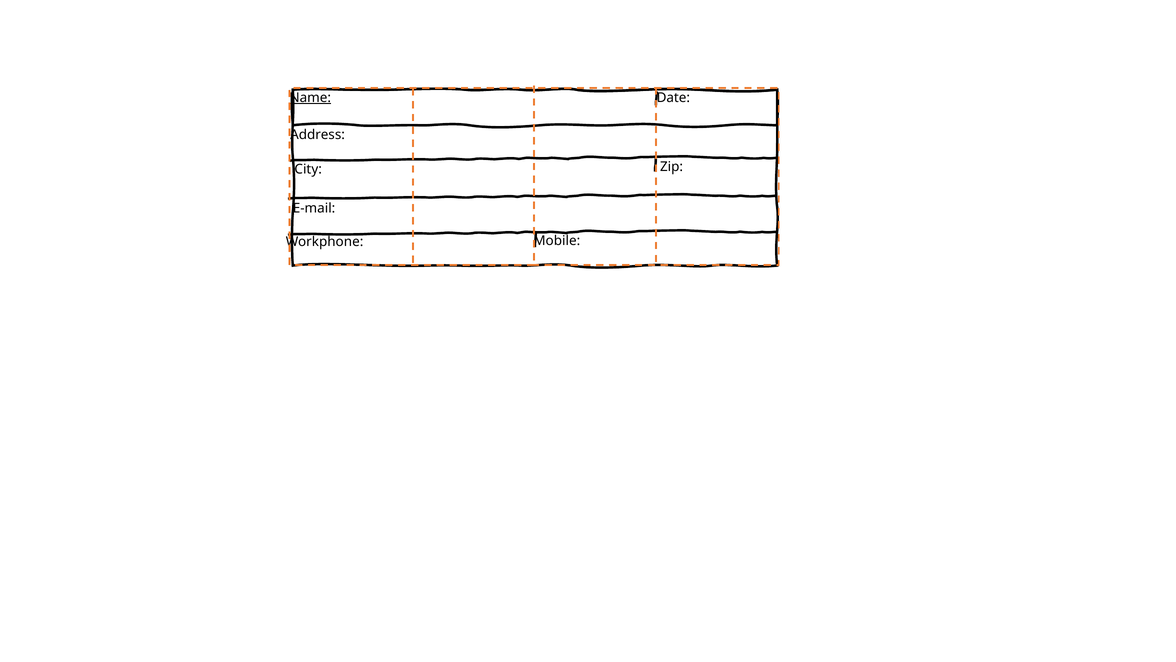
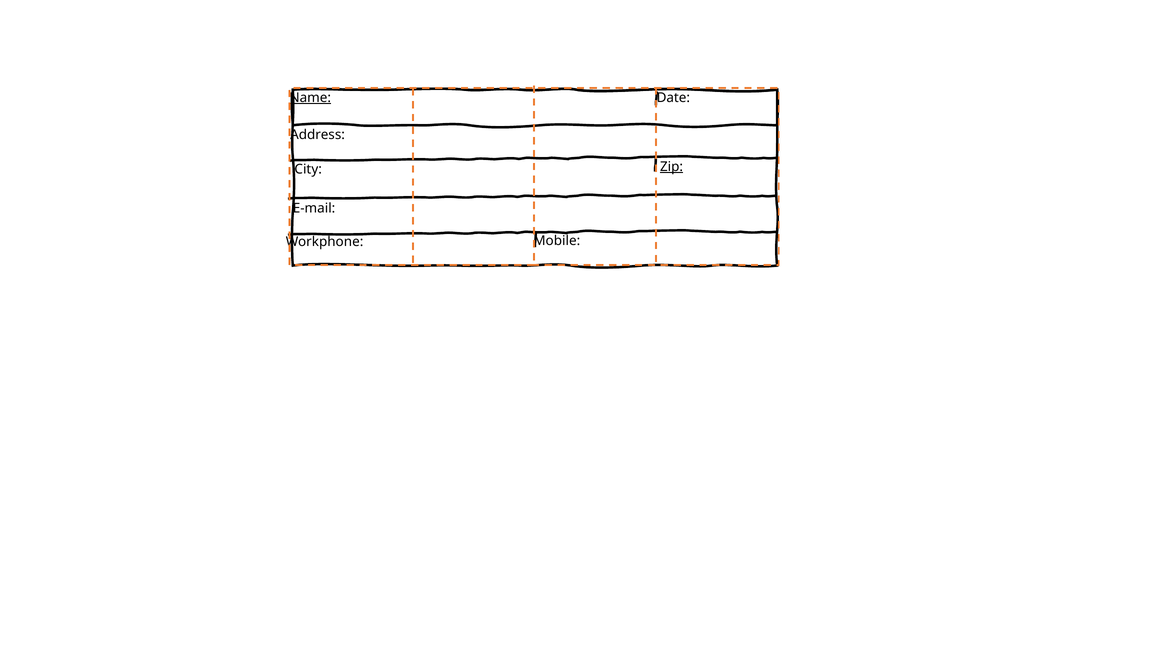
Zip underline: none -> present
